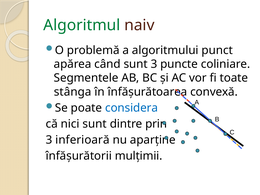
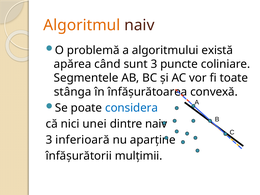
Algoritmul colour: green -> orange
punct: punct -> există
nici sunt: sunt -> unei
dintre prin: prin -> naiv
